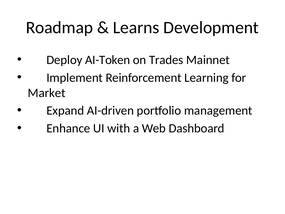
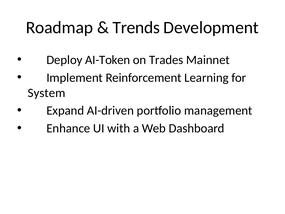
Learns: Learns -> Trends
Market: Market -> System
